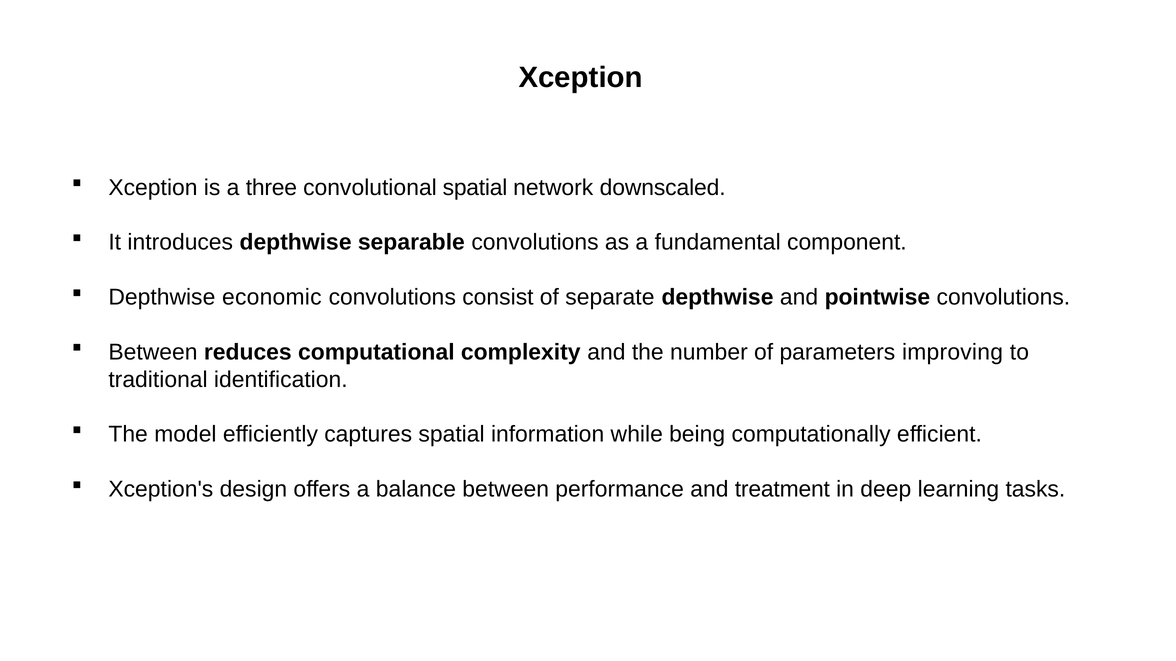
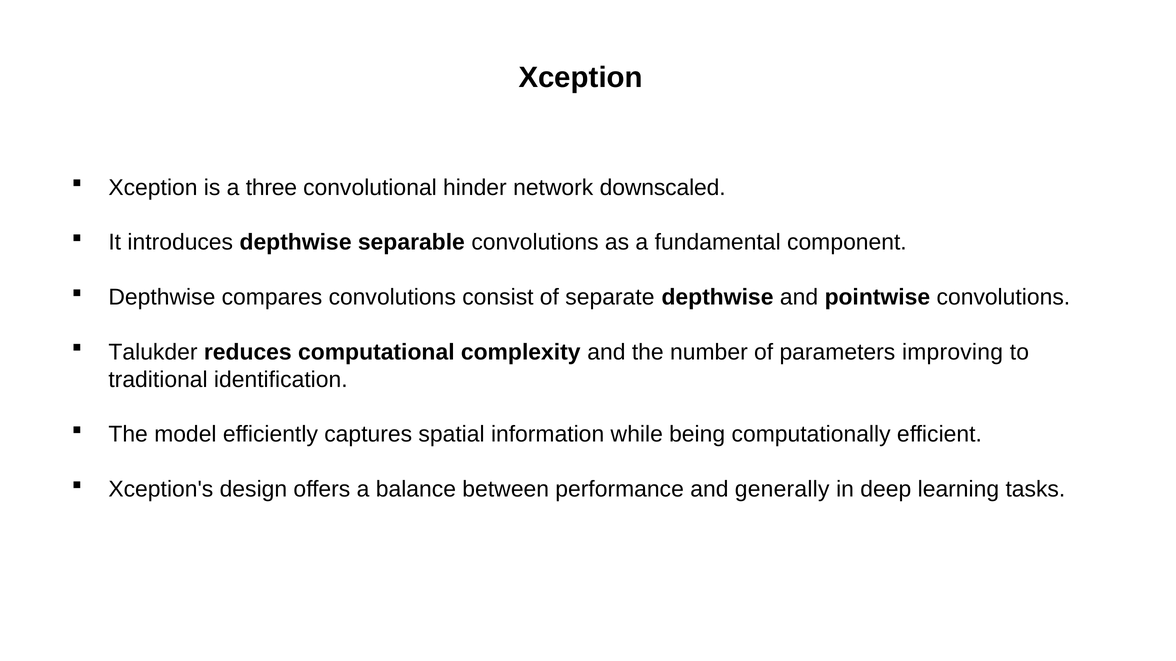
convolutional spatial: spatial -> hinder
economic: economic -> compares
Between at (153, 352): Between -> Talukder
treatment: treatment -> generally
